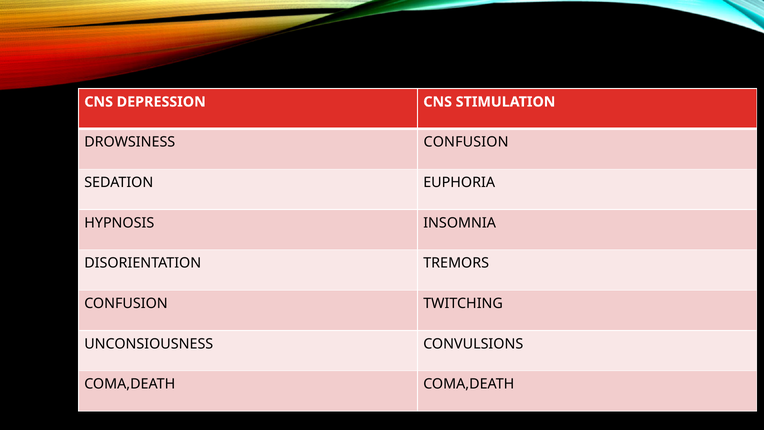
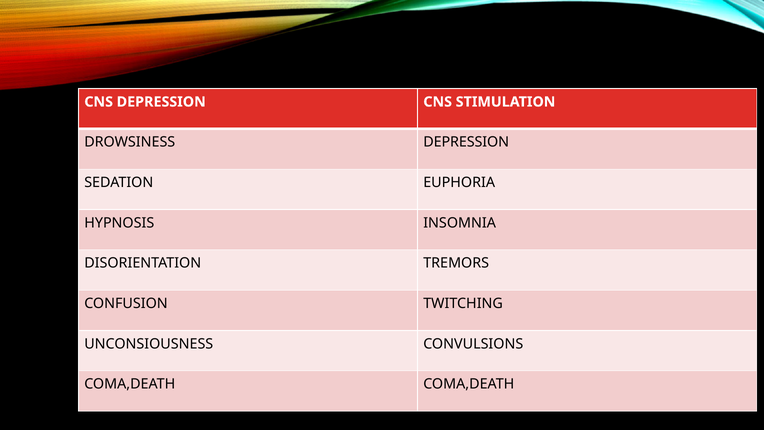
DROWSINESS CONFUSION: CONFUSION -> DEPRESSION
